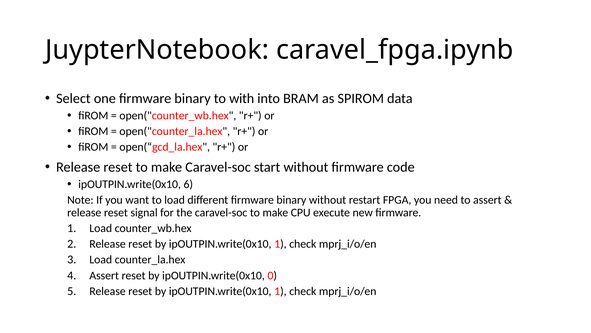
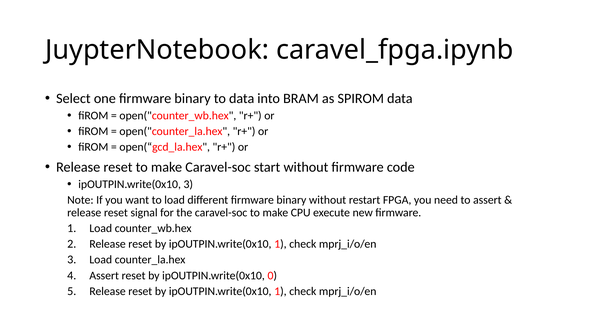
to with: with -> data
ipOUTPIN.write(0x10 6: 6 -> 3
